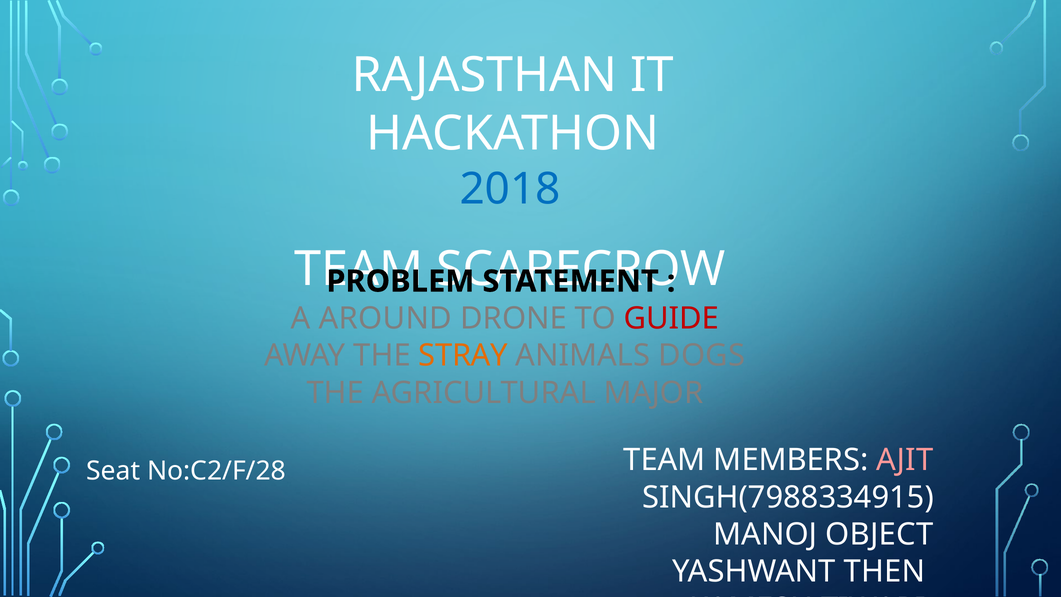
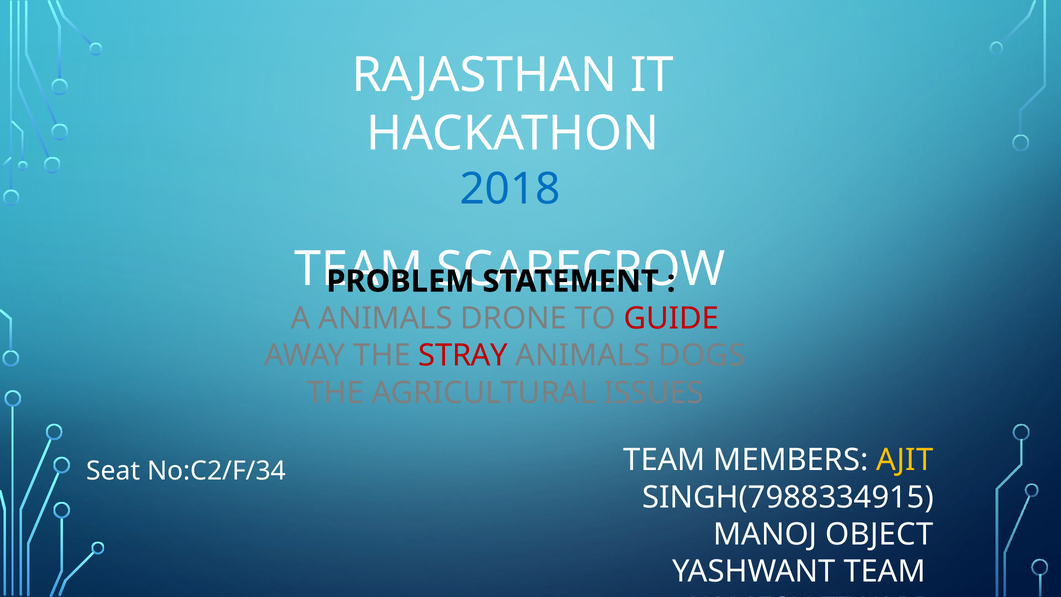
A AROUND: AROUND -> ANIMALS
STRAY colour: orange -> red
MAJOR: MAJOR -> ISSUES
AJIT colour: pink -> yellow
No:C2/F/28: No:C2/F/28 -> No:C2/F/34
YASHWANT THEN: THEN -> TEAM
